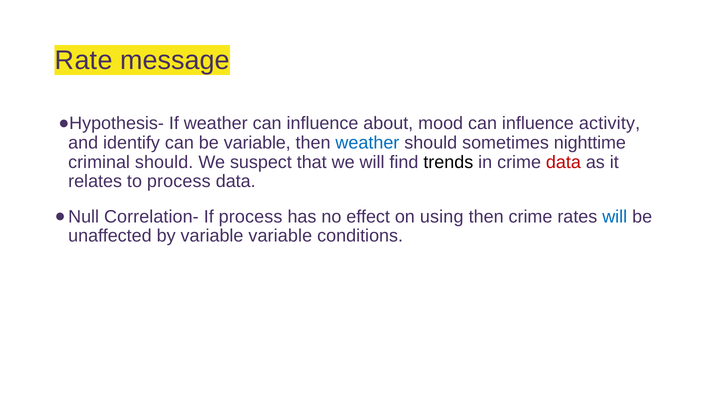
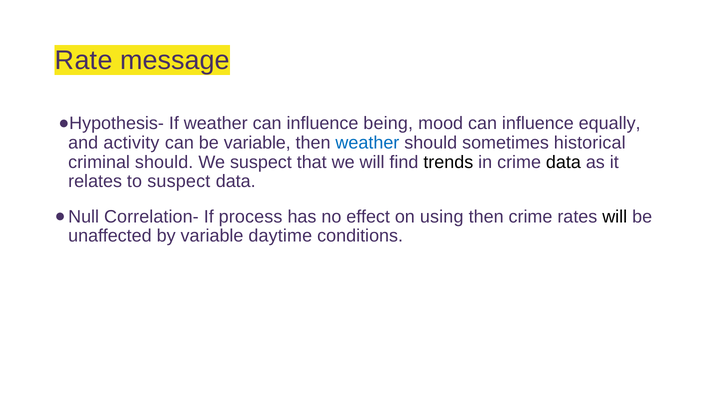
about: about -> being
activity: activity -> equally
identify: identify -> activity
nighttime: nighttime -> historical
data at (563, 162) colour: red -> black
to process: process -> suspect
will at (615, 217) colour: blue -> black
variable variable: variable -> daytime
